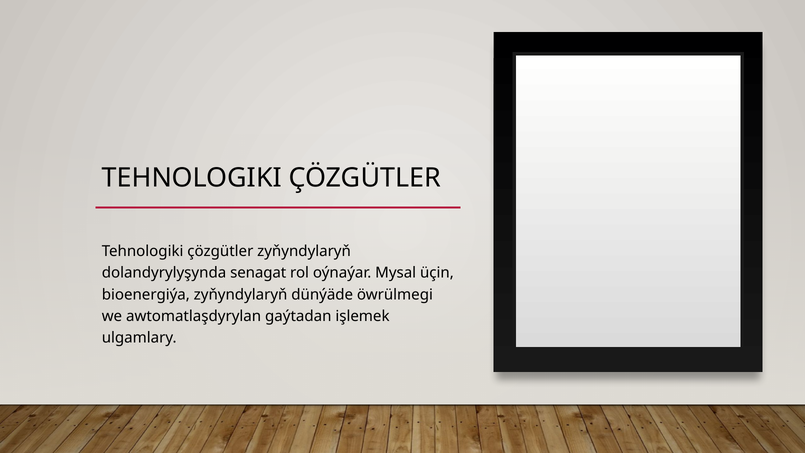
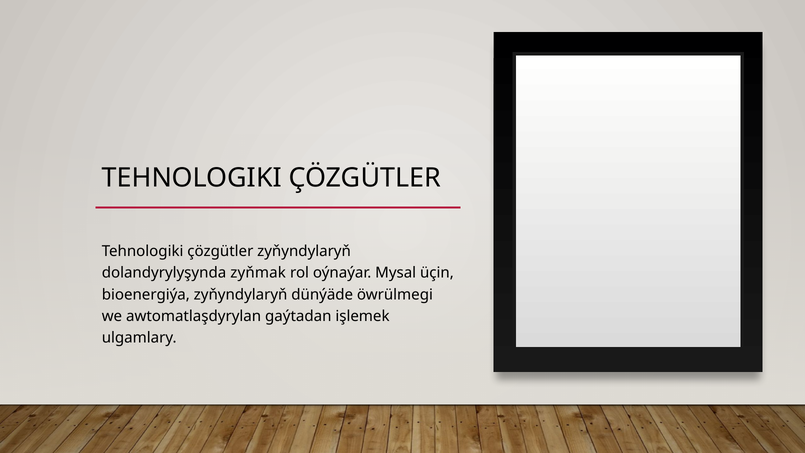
senagat: senagat -> zyňmak
